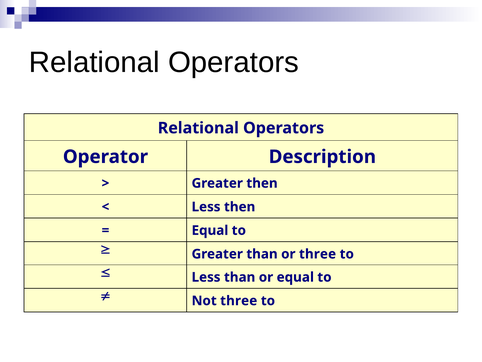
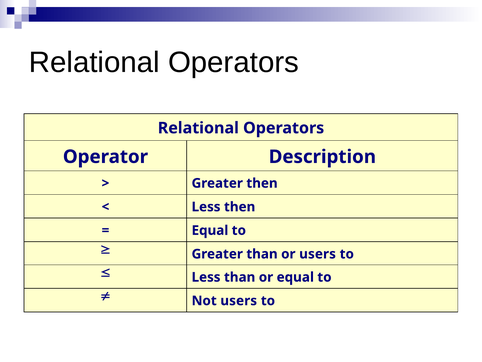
or three: three -> users
Not three: three -> users
